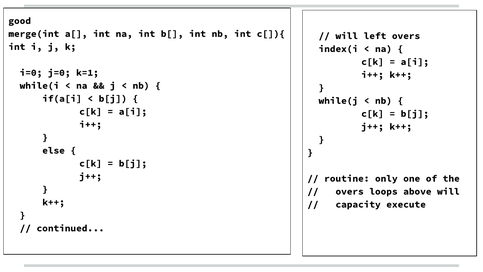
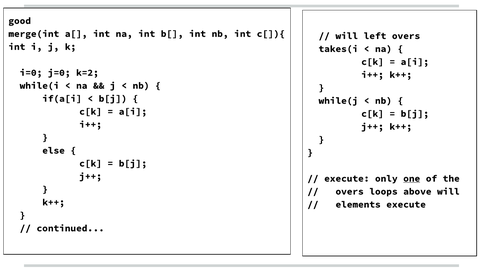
index(i: index(i -> takes(i
k=1: k=1 -> k=2
routine at (347, 178): routine -> execute
one underline: none -> present
capacity: capacity -> elements
